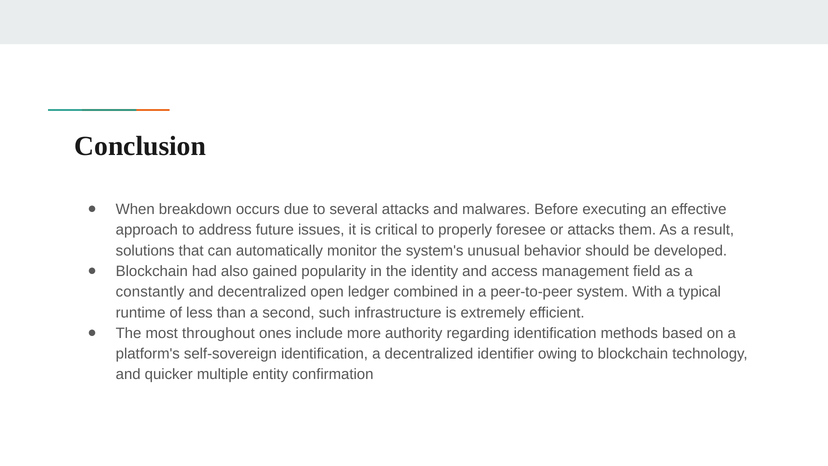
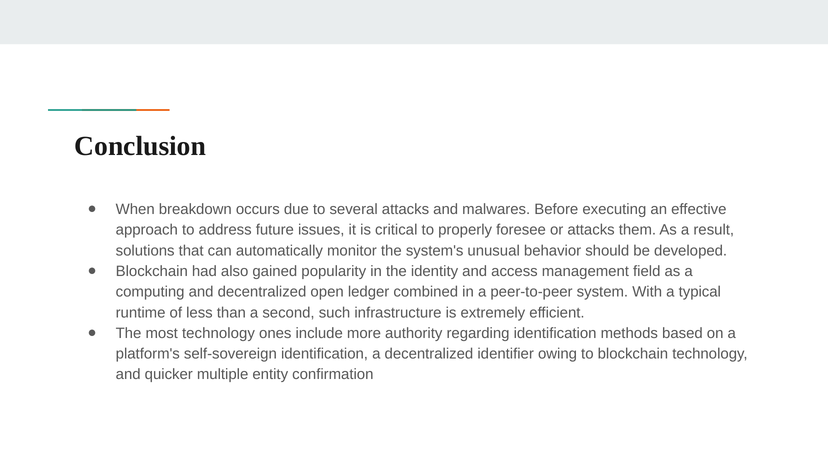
constantly: constantly -> computing
most throughout: throughout -> technology
